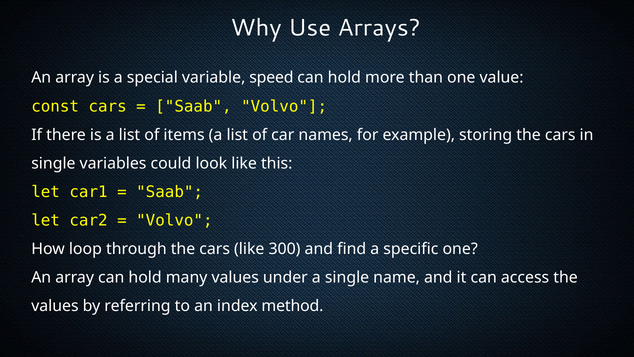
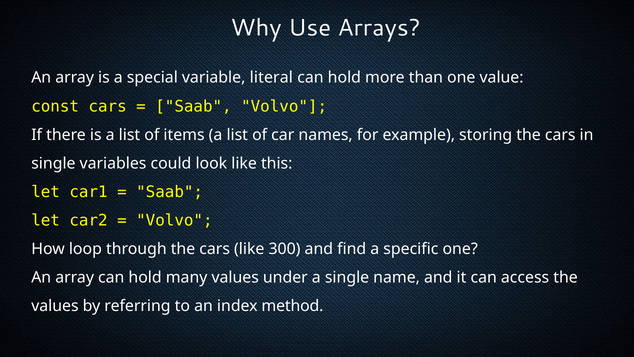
speed: speed -> literal
